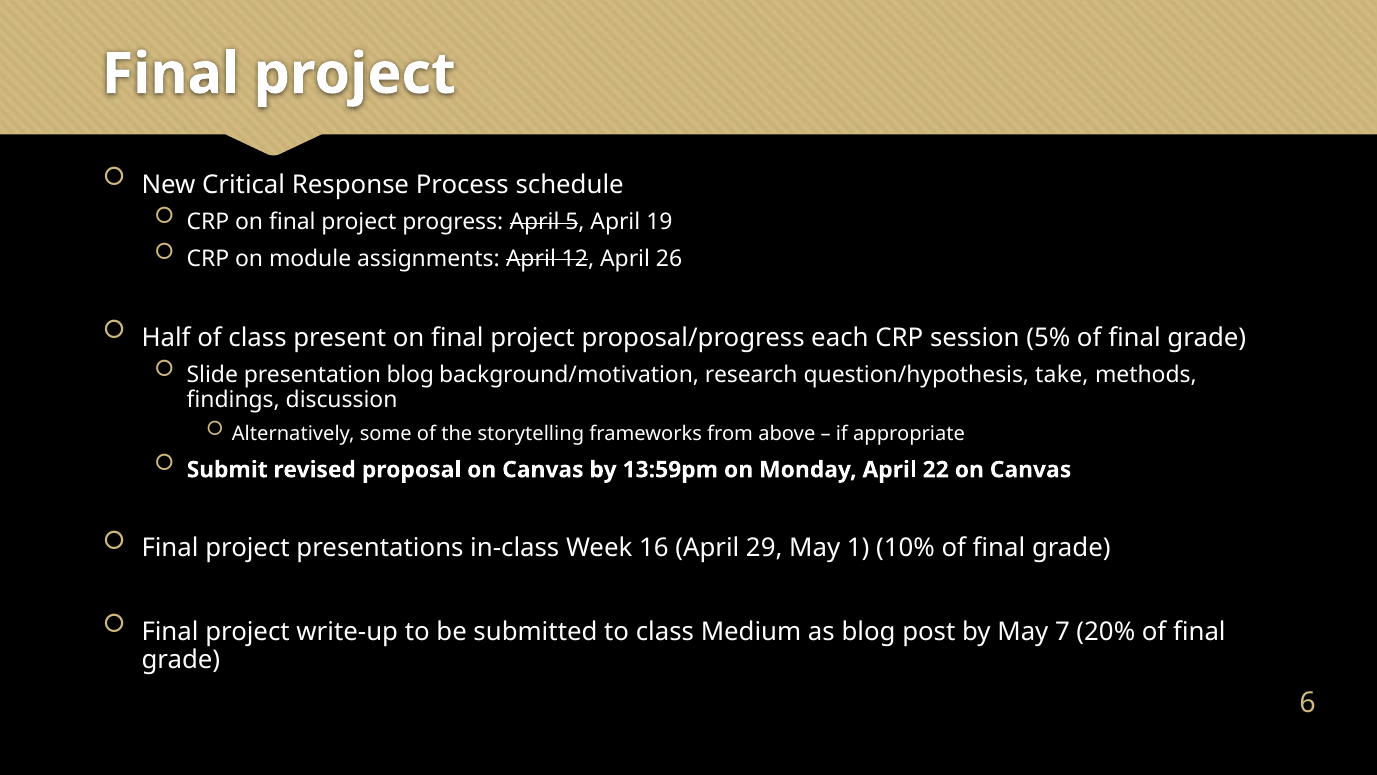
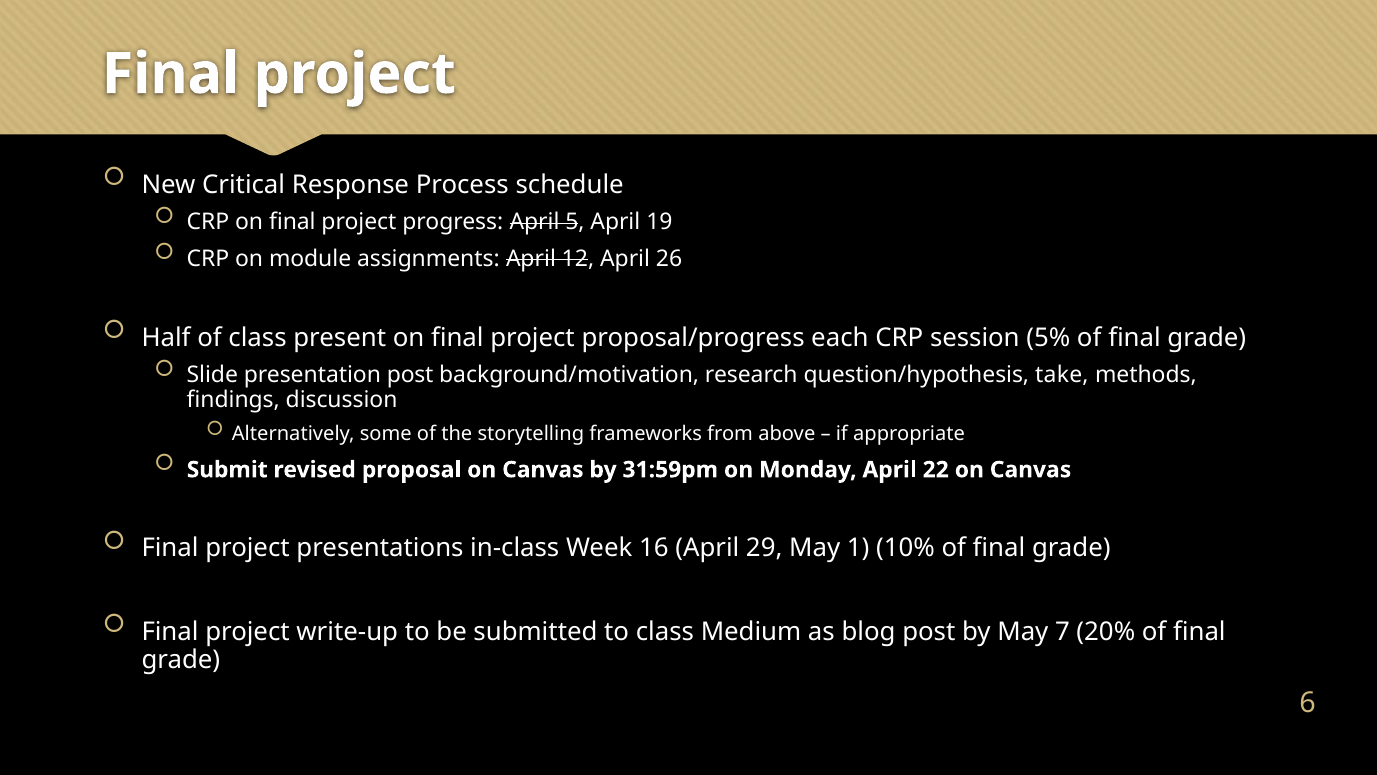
presentation blog: blog -> post
13:59pm: 13:59pm -> 31:59pm
